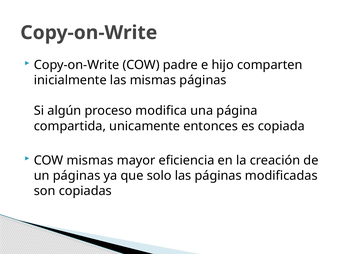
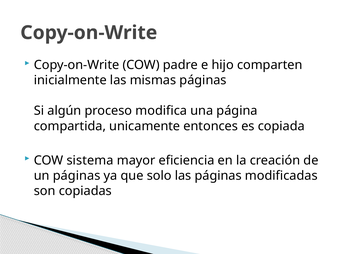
COW mismas: mismas -> sistema
